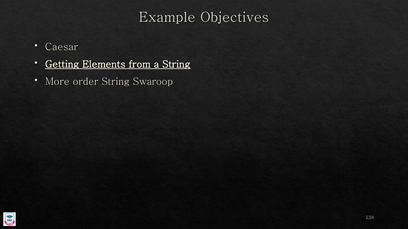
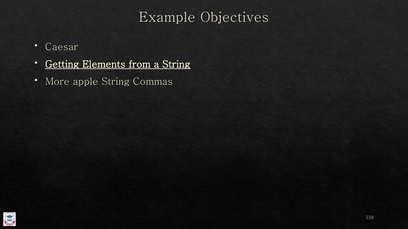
order: order -> apple
Swaroop: Swaroop -> Commas
